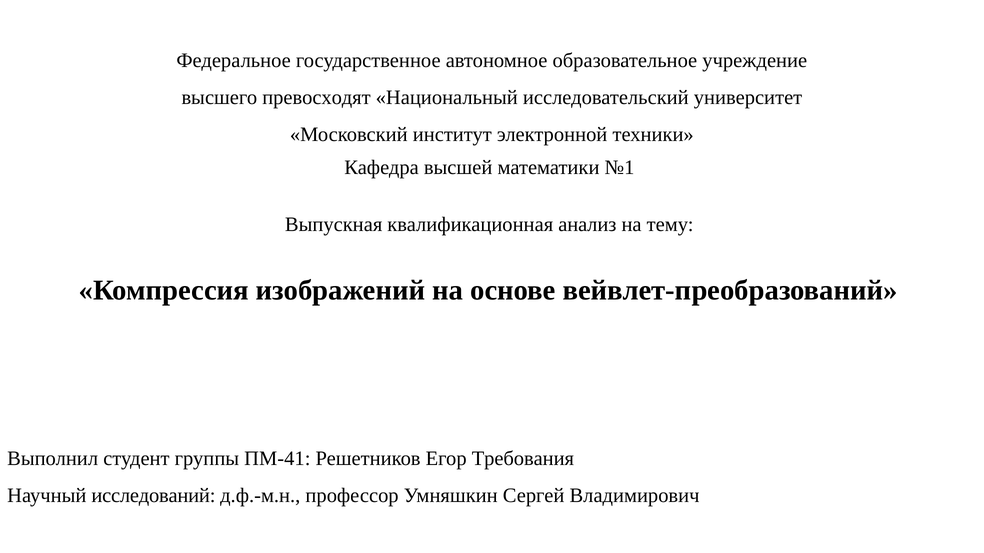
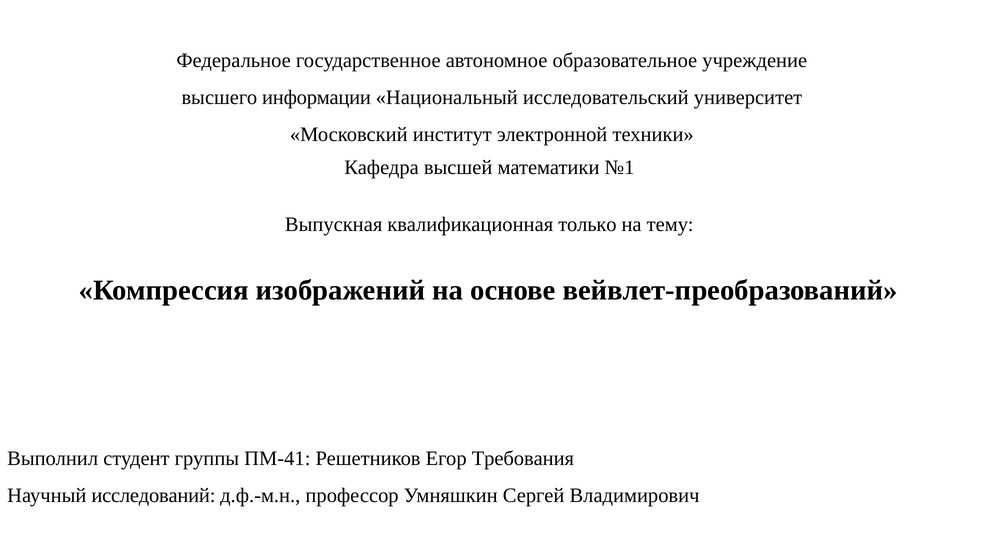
превосходят: превосходят -> информации
анализ: анализ -> только
